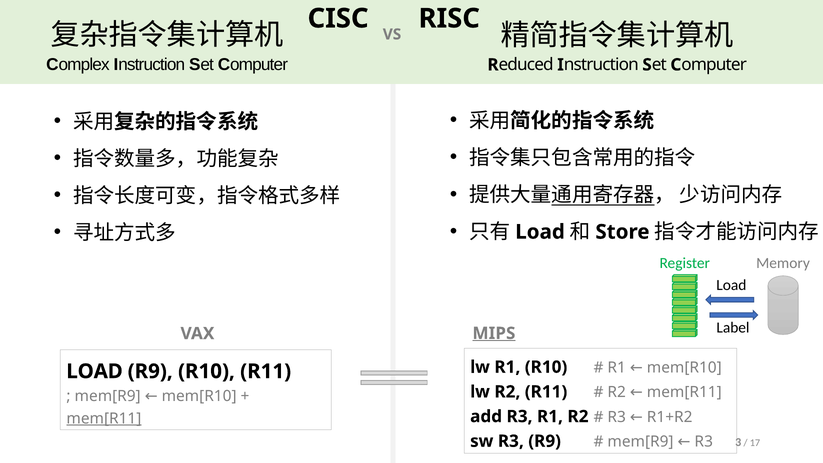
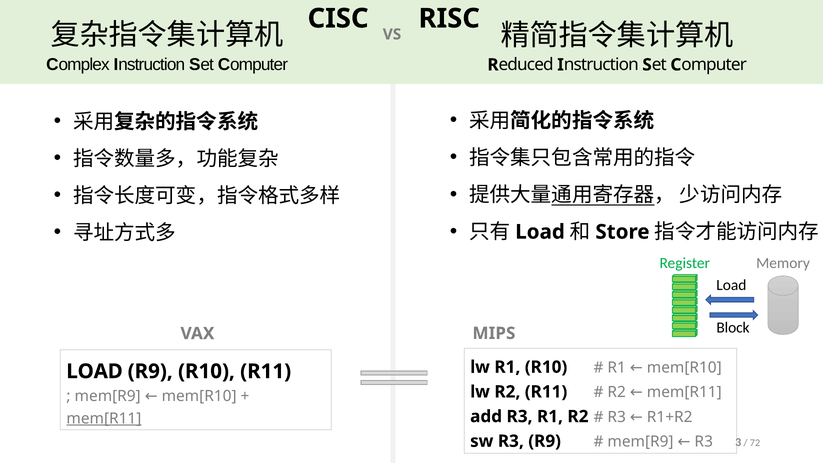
Label: Label -> Block
MIPS underline: present -> none
17: 17 -> 72
